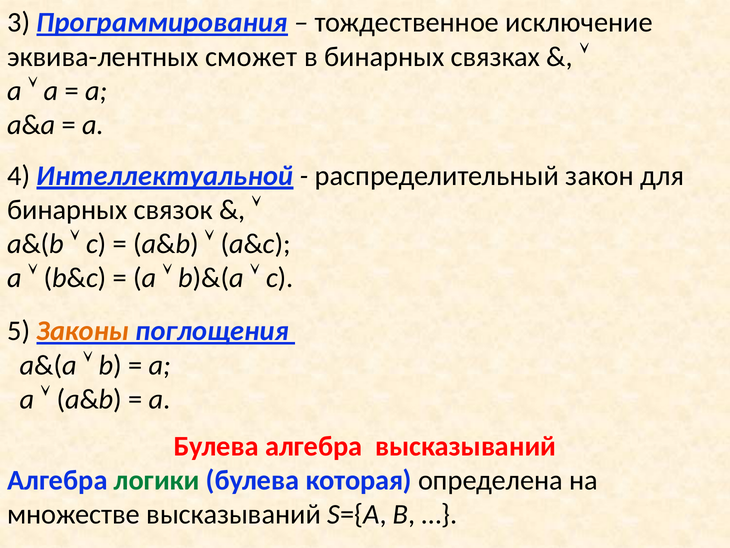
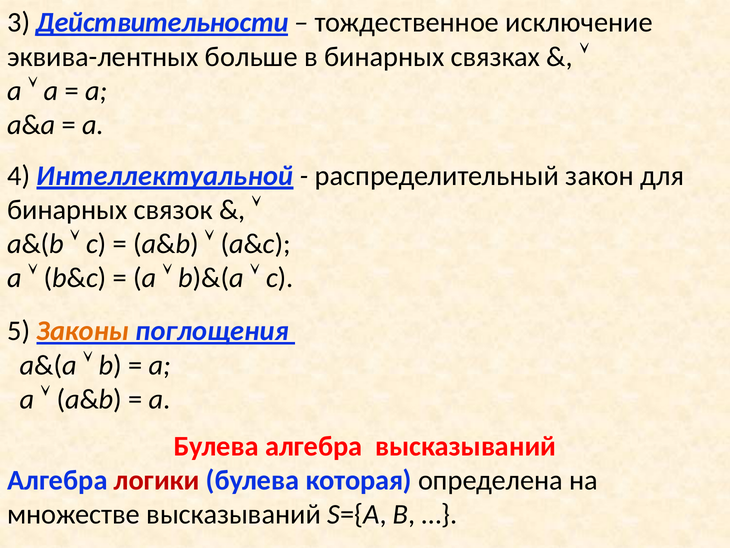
Программирования: Программирования -> Действительности
сможет: сможет -> больше
логики colour: green -> red
